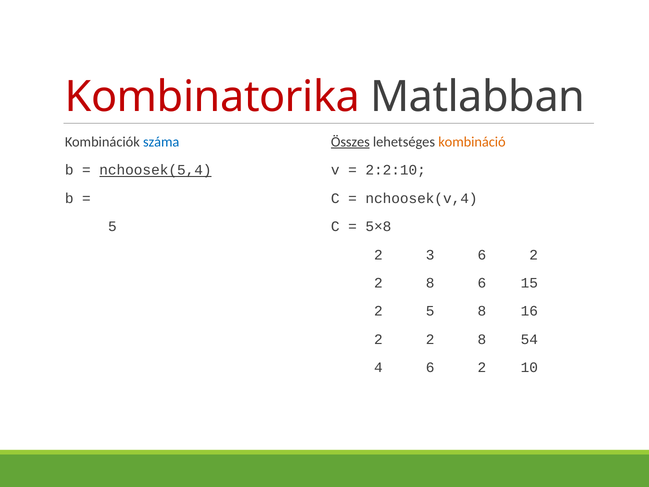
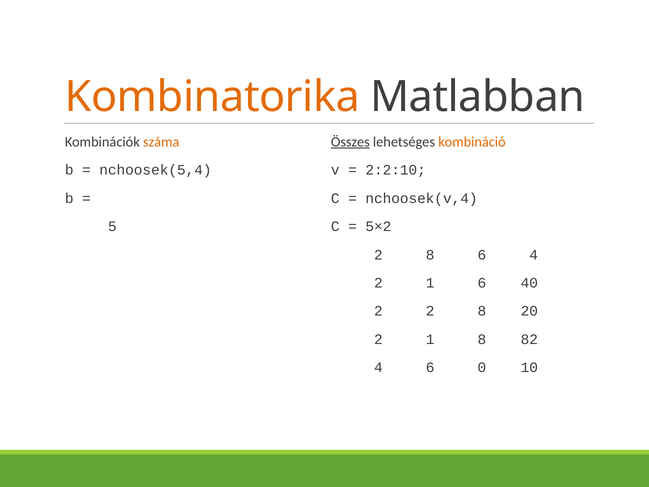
Kombinatorika colour: red -> orange
száma colour: blue -> orange
nchoosek(5,4 underline: present -> none
5×8: 5×8 -> 5×2
3 at (430, 255): 3 -> 8
2 at (534, 255): 2 -> 4
8 at (430, 283): 8 -> 1
15: 15 -> 40
2 5: 5 -> 2
16: 16 -> 20
2 at (430, 339): 2 -> 1
54: 54 -> 82
4 6 2: 2 -> 0
